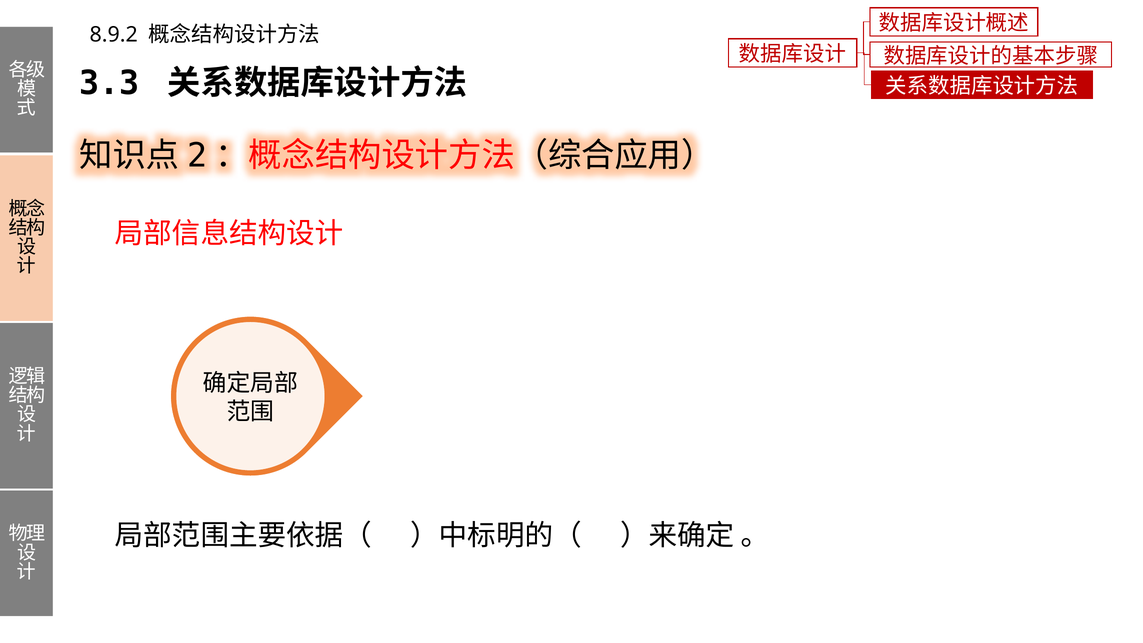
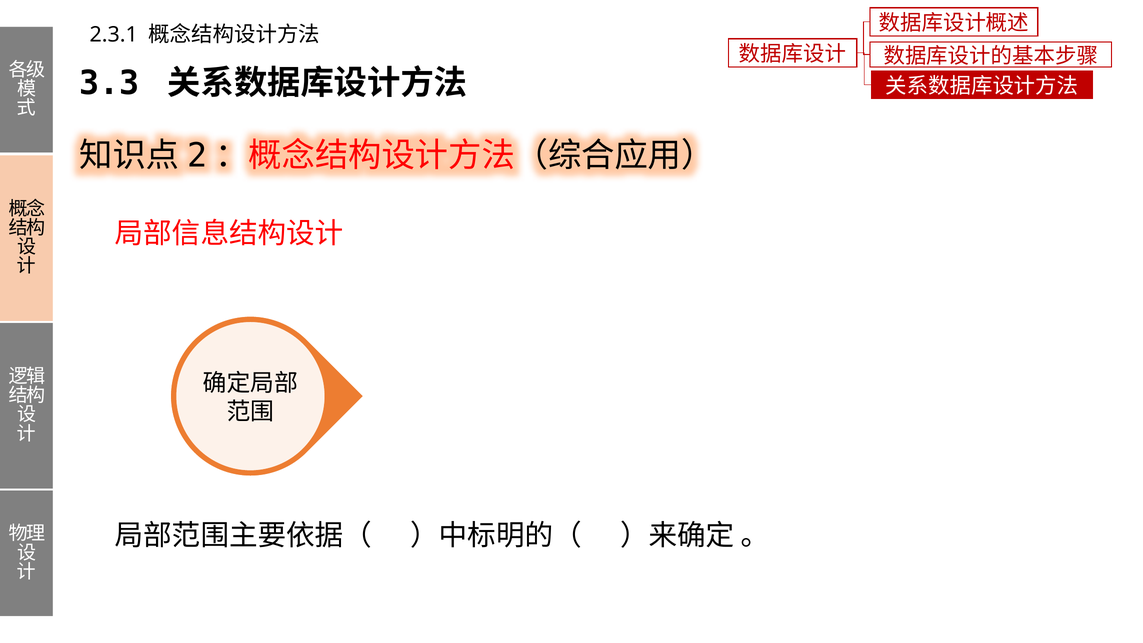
8.9.2: 8.9.2 -> 2.3.1
